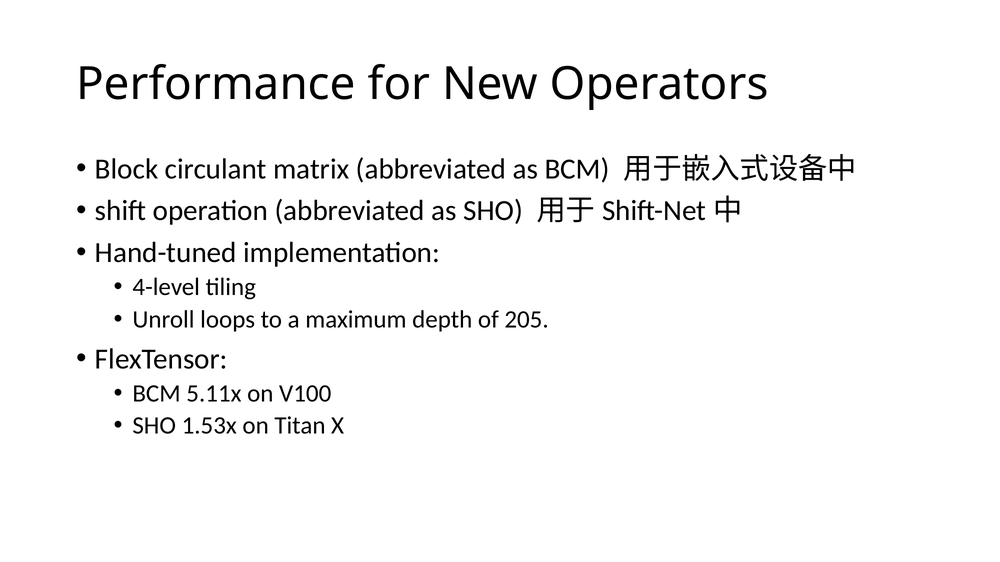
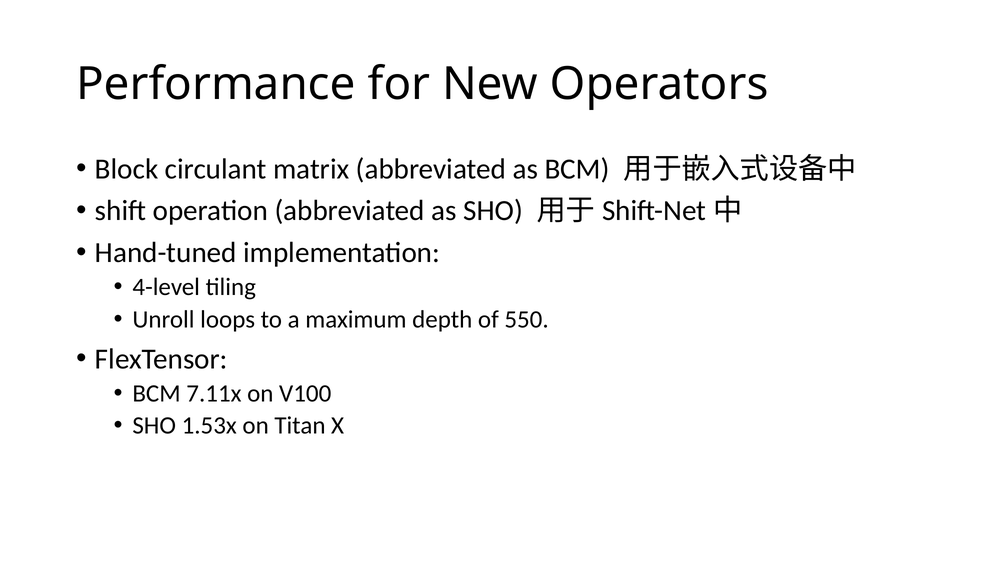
205: 205 -> 550
5.11x: 5.11x -> 7.11x
